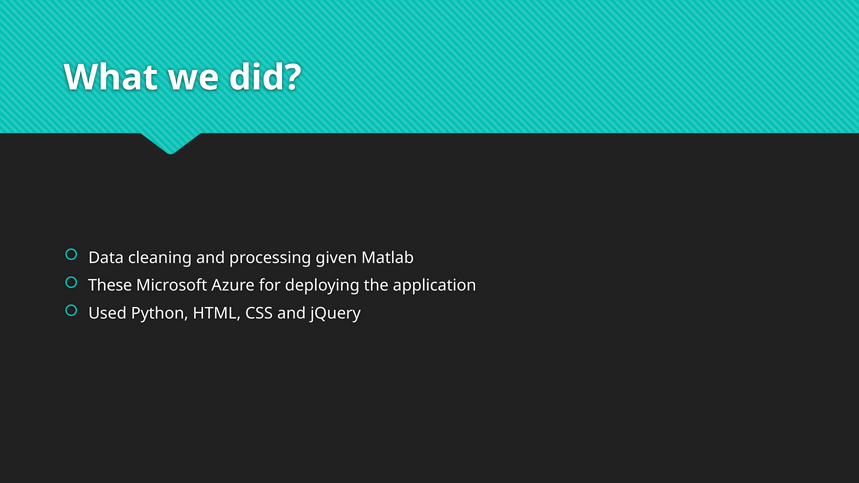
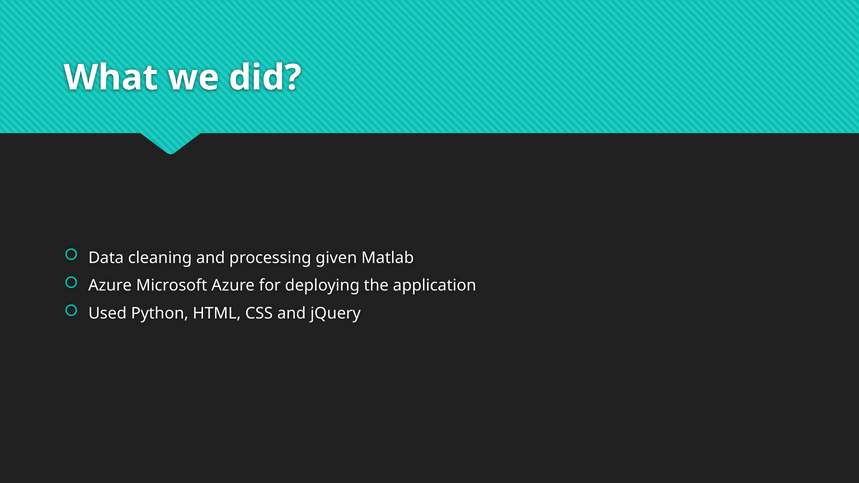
These at (110, 286): These -> Azure
